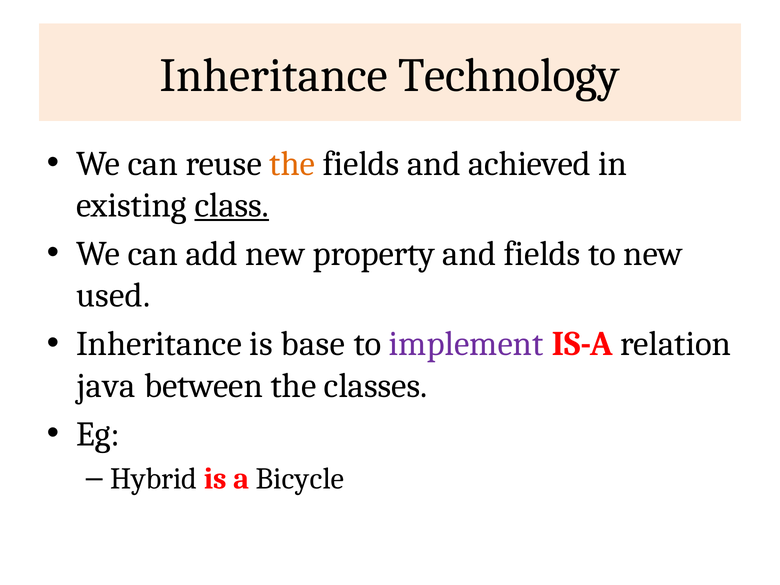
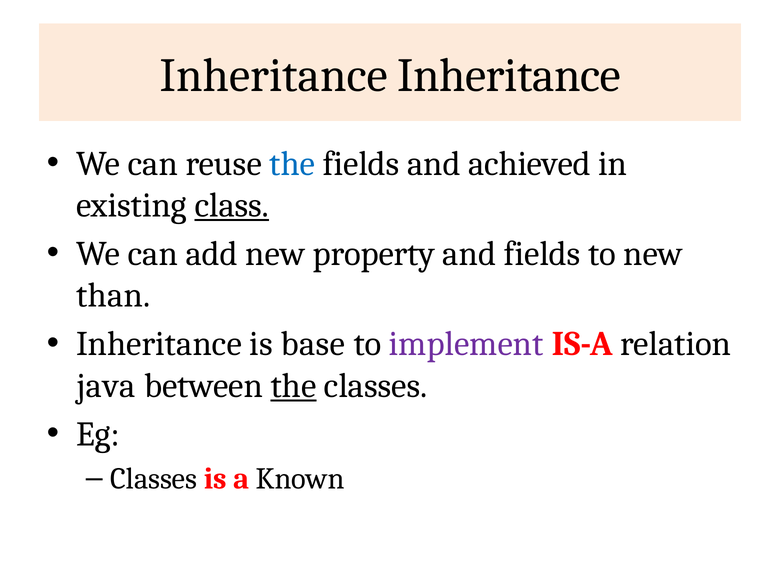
Inheritance Technology: Technology -> Inheritance
the at (292, 164) colour: orange -> blue
used: used -> than
the at (294, 386) underline: none -> present
Hybrid at (154, 479): Hybrid -> Classes
Bicycle: Bicycle -> Known
